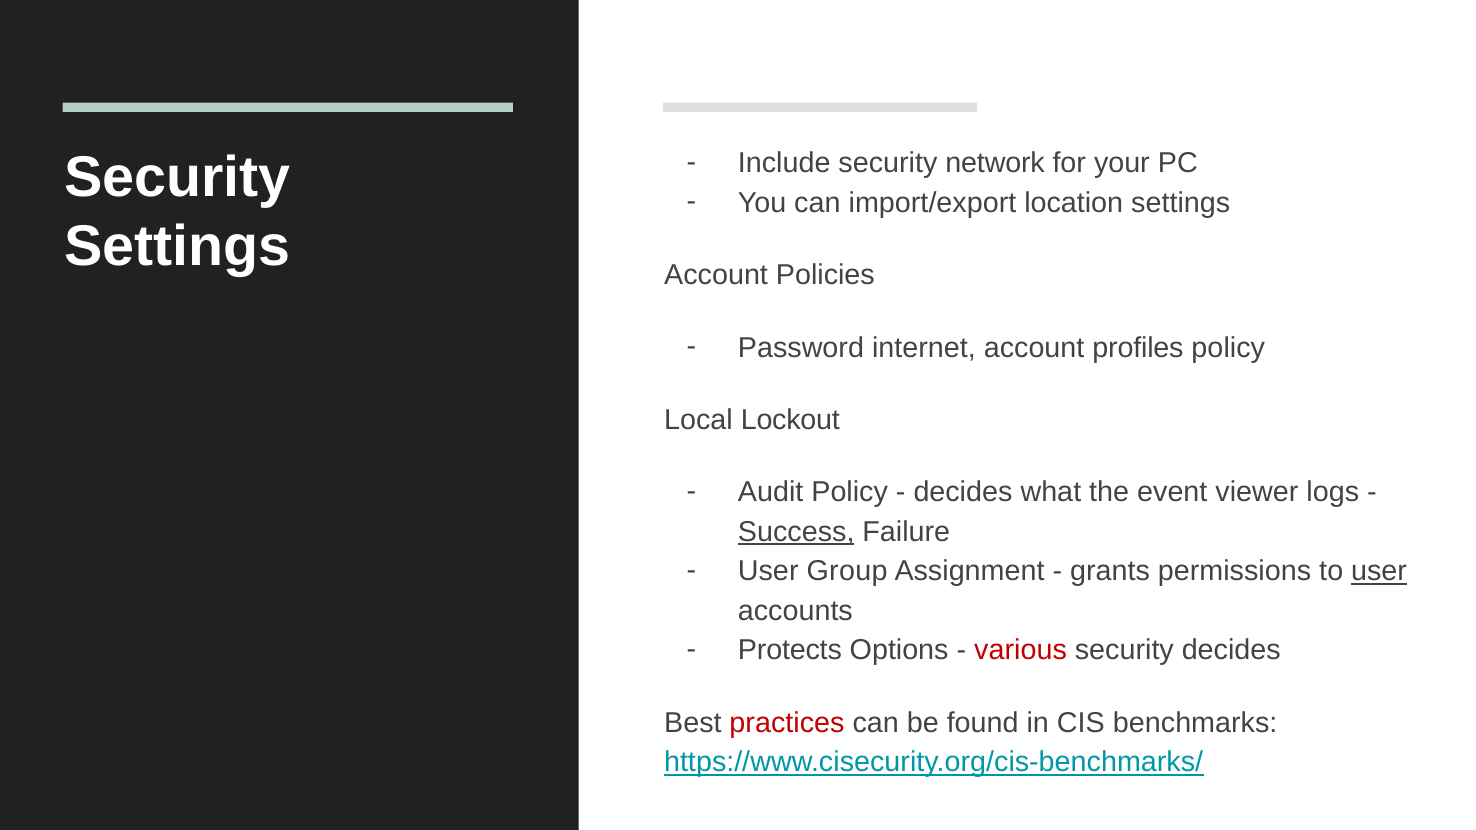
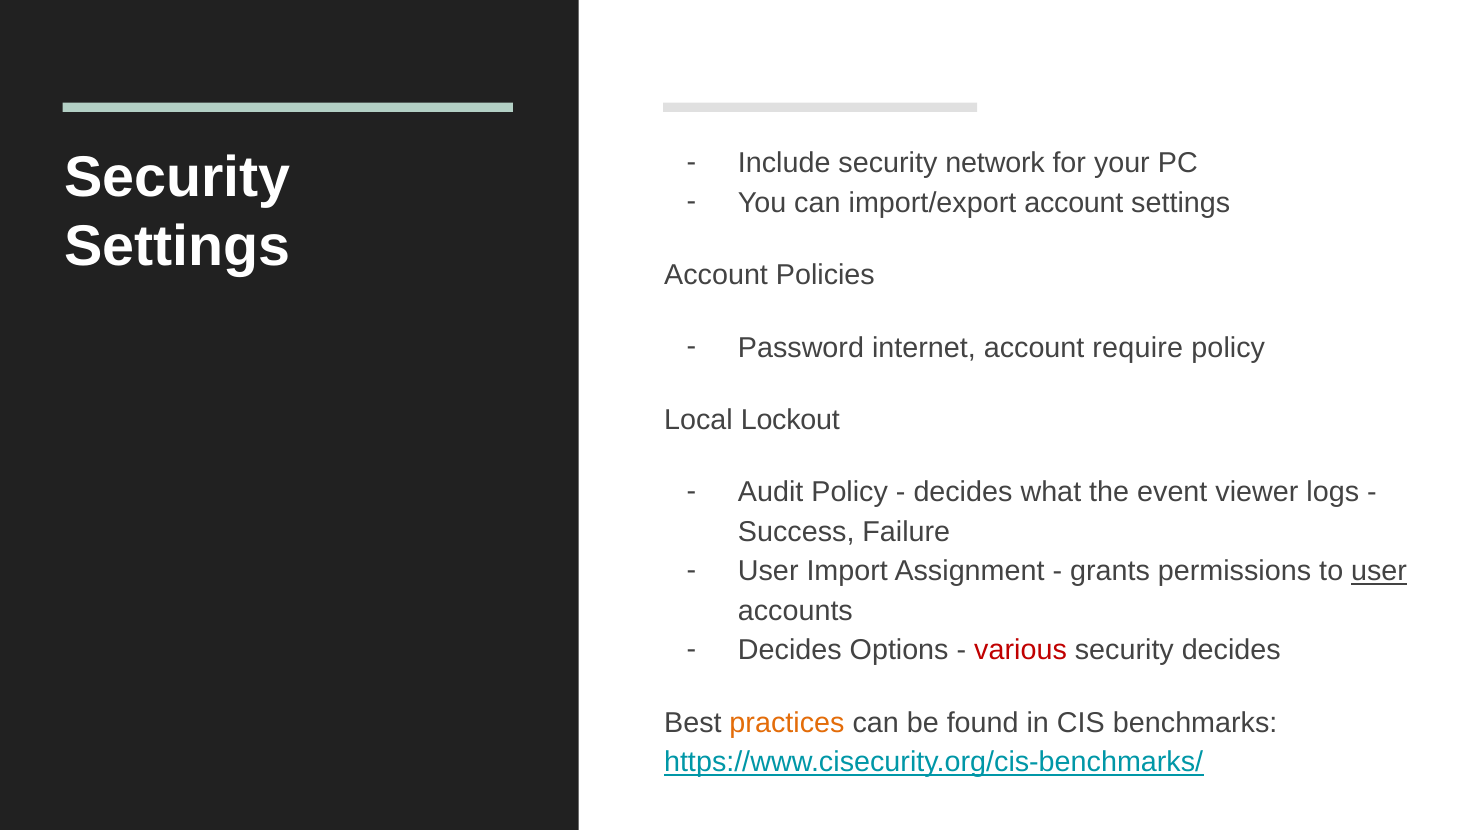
import/export location: location -> account
profiles: profiles -> require
Success underline: present -> none
Group: Group -> Import
Protects at (790, 651): Protects -> Decides
practices colour: red -> orange
